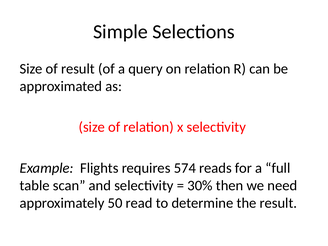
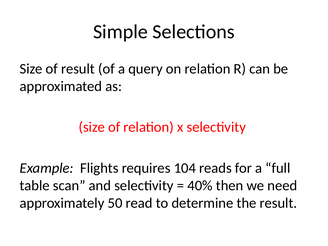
574: 574 -> 104
30%: 30% -> 40%
